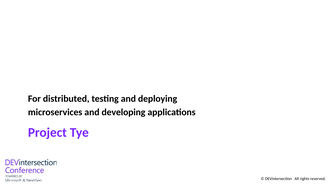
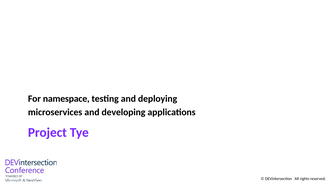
distributed: distributed -> namespace
